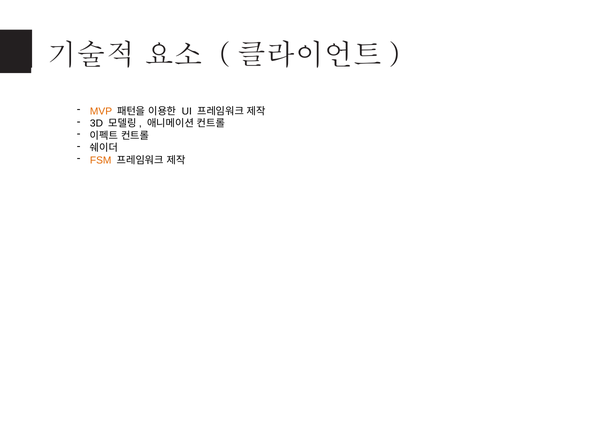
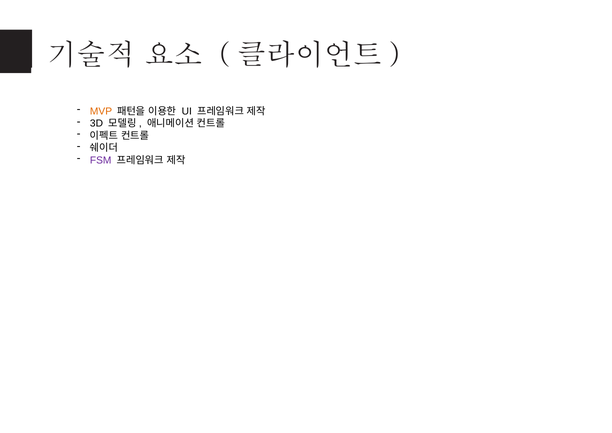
FSM colour: orange -> purple
